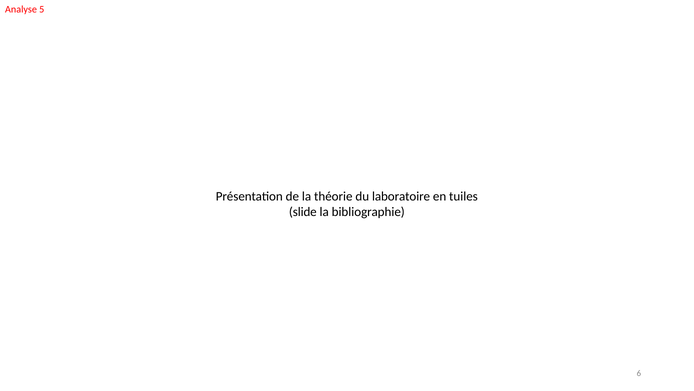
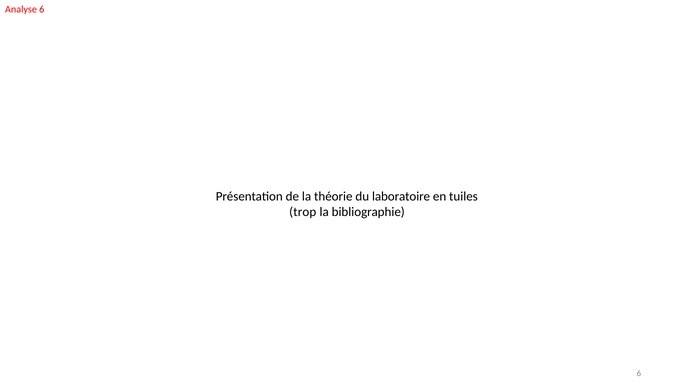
Analyse 5: 5 -> 6
slide: slide -> trop
